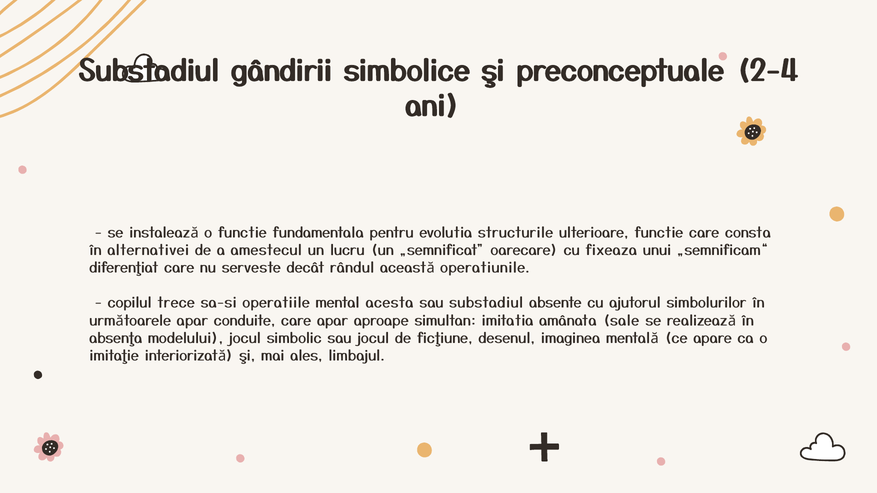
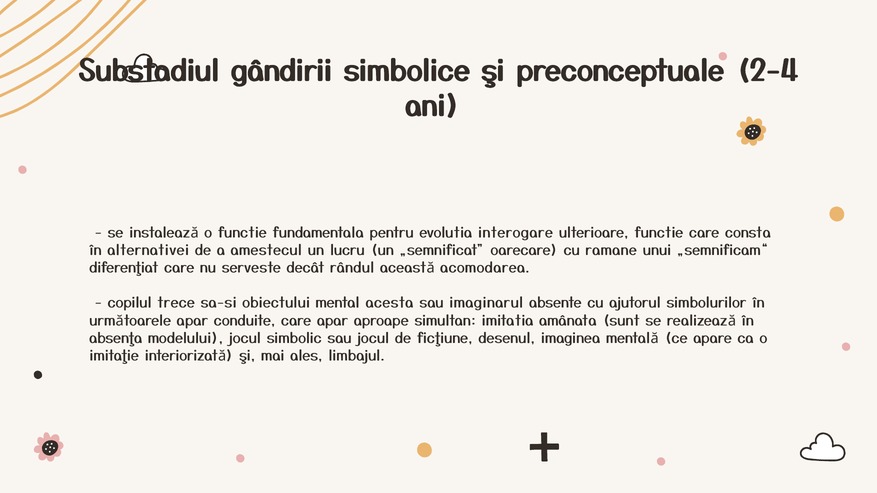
structurile: structurile -> interogare
fixeaza: fixeaza -> ramane
operatiunile: operatiunile -> acomodarea
operatiile: operatiile -> obiectului
sau substadiul: substadiul -> imaginarul
sale: sale -> sunt
